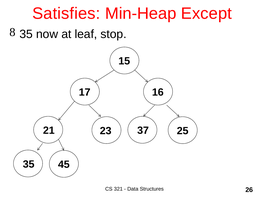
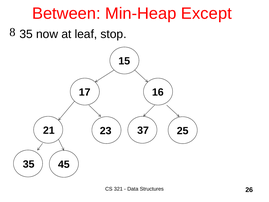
Satisfies: Satisfies -> Between
